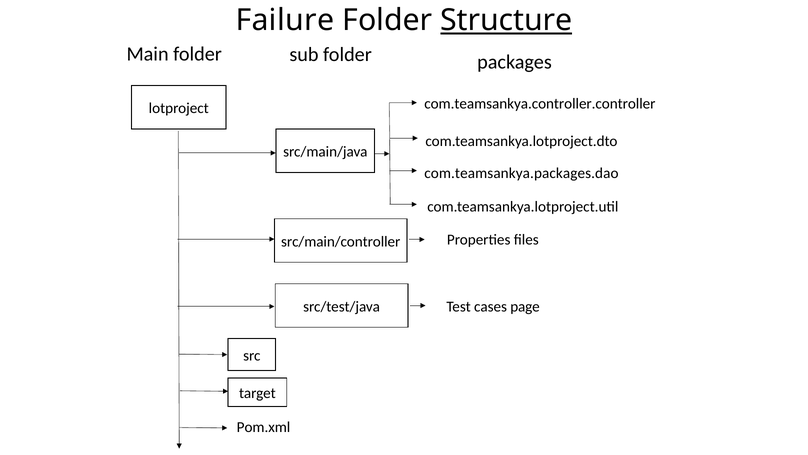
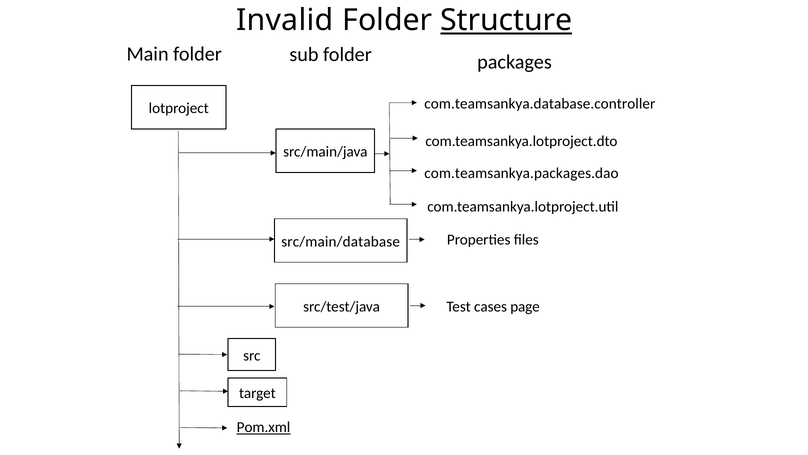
Failure: Failure -> Invalid
com.teamsankya.controller.controller: com.teamsankya.controller.controller -> com.teamsankya.database.controller
src/main/controller: src/main/controller -> src/main/database
Pom.xml underline: none -> present
